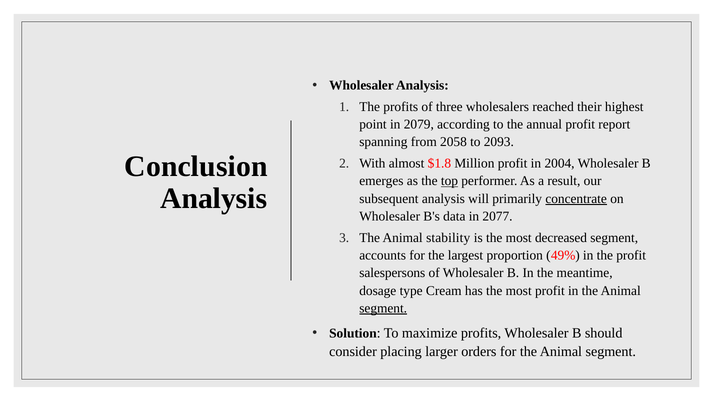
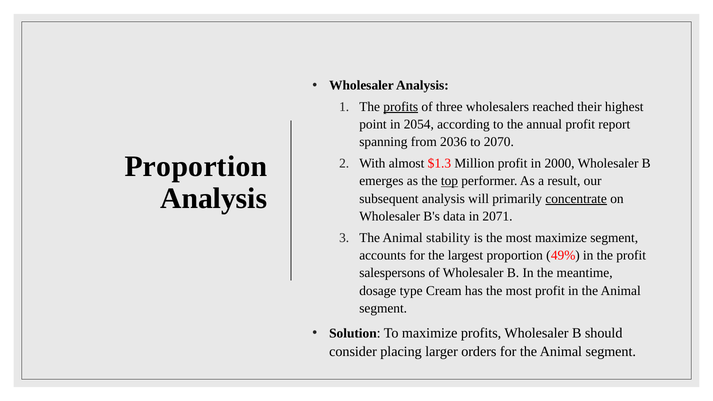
profits at (401, 107) underline: none -> present
2079: 2079 -> 2054
2058: 2058 -> 2036
2093: 2093 -> 2070
Conclusion at (196, 166): Conclusion -> Proportion
$1.8: $1.8 -> $1.3
2004: 2004 -> 2000
2077: 2077 -> 2071
most decreased: decreased -> maximize
segment at (383, 308) underline: present -> none
